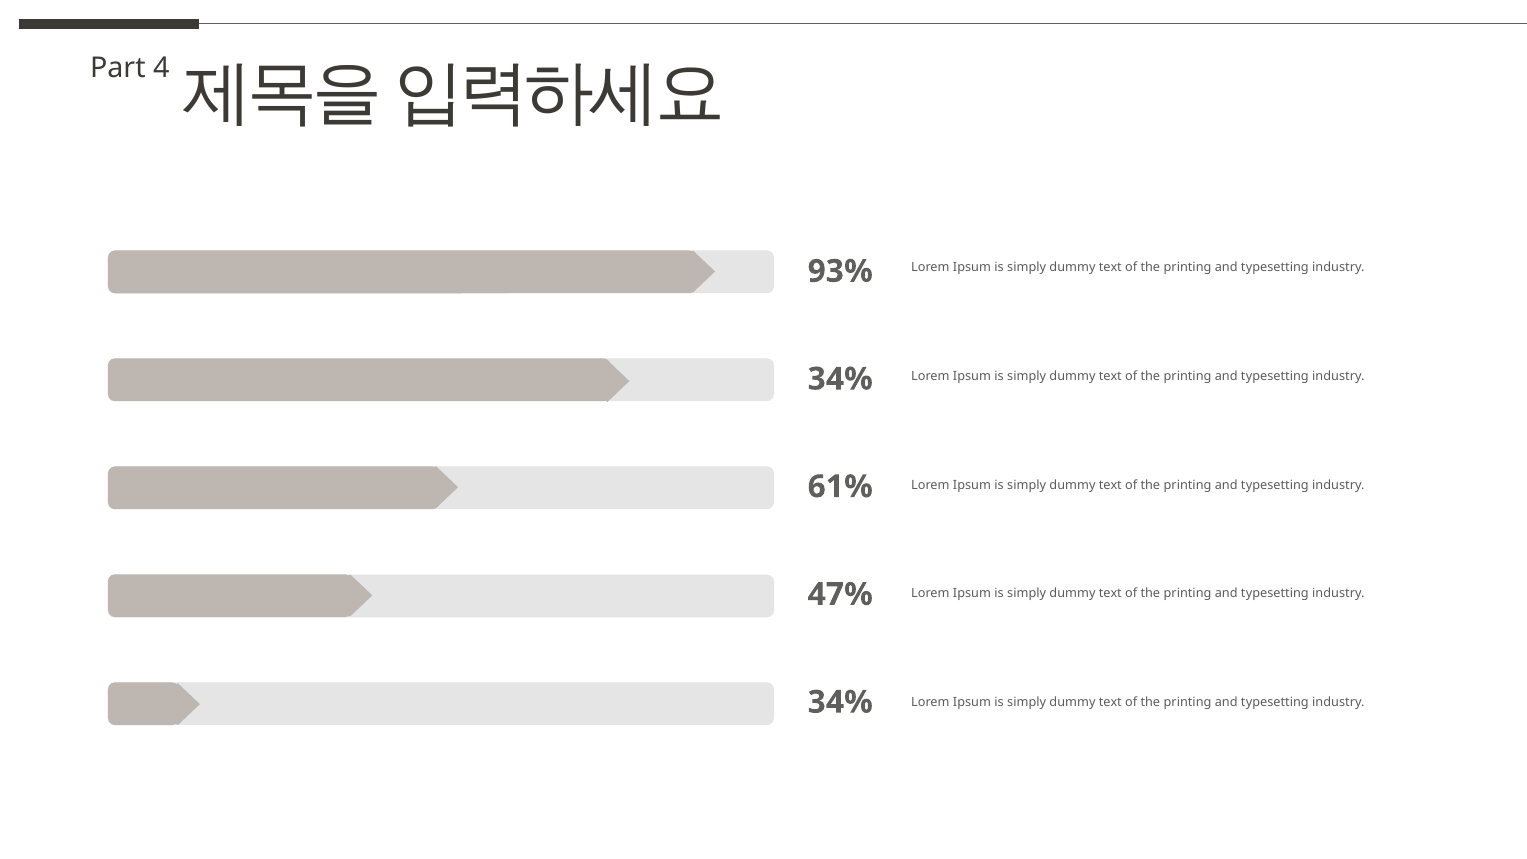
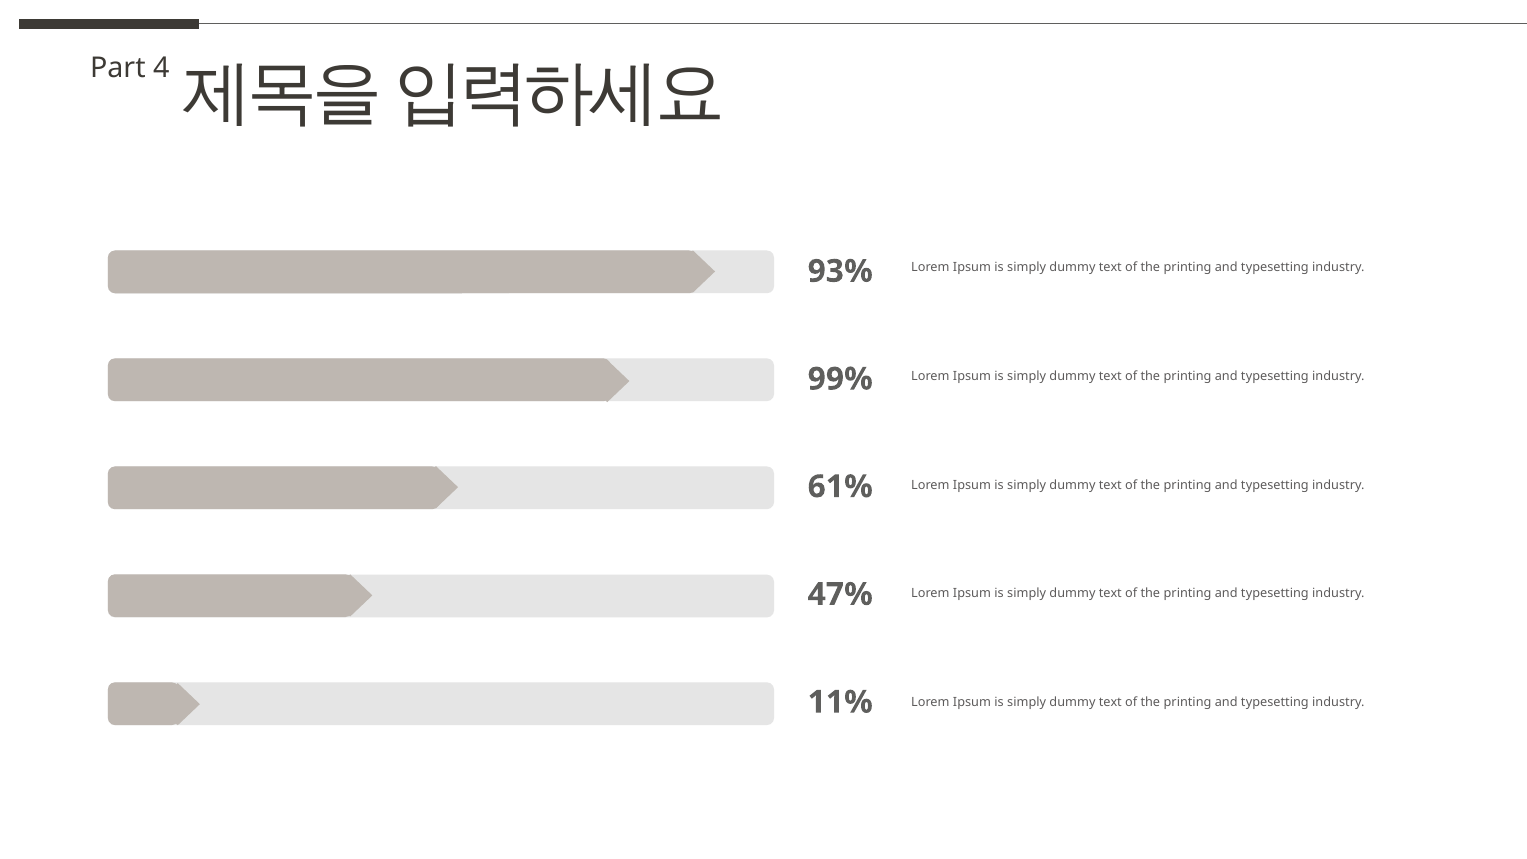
34% at (840, 379): 34% -> 99%
34% at (840, 702): 34% -> 11%
